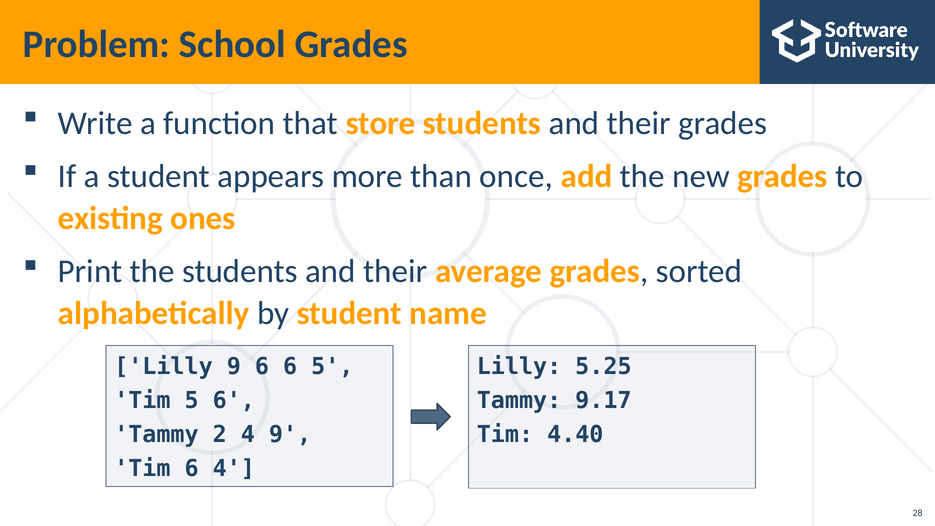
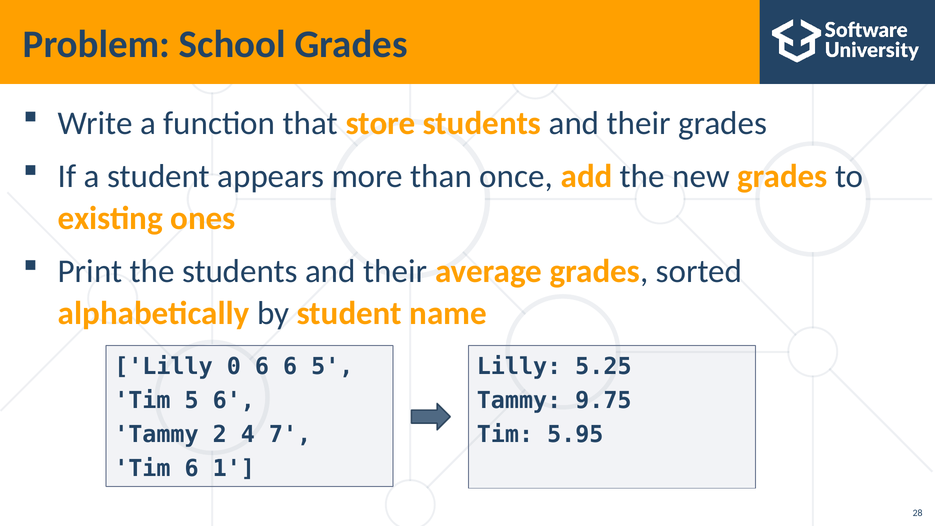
Lilly 9: 9 -> 0
9.17: 9.17 -> 9.75
4 9: 9 -> 7
4.40: 4.40 -> 5.95
6 4: 4 -> 1
